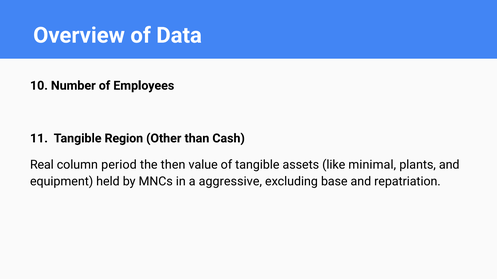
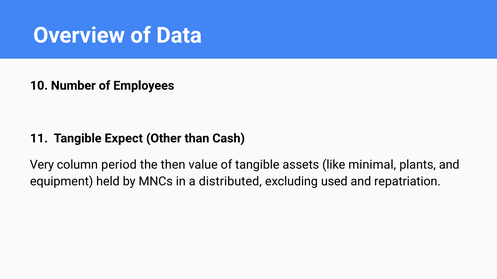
Region: Region -> Expect
Real: Real -> Very
aggressive: aggressive -> distributed
base: base -> used
